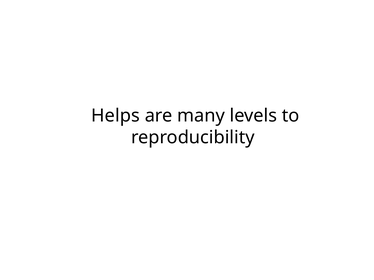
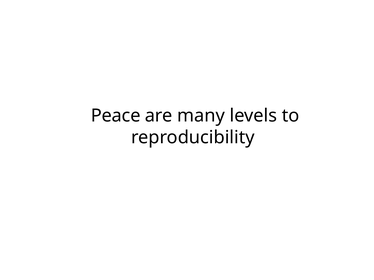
Helps: Helps -> Peace
